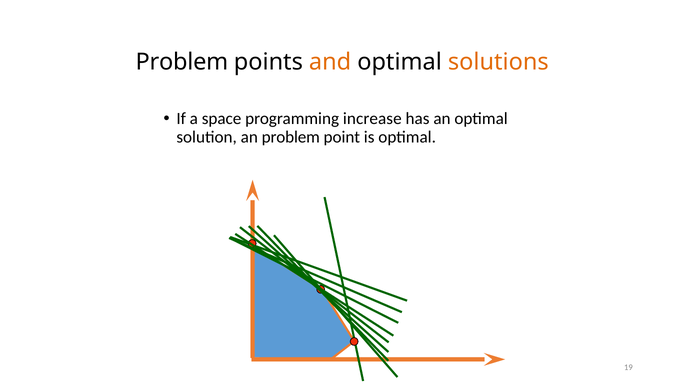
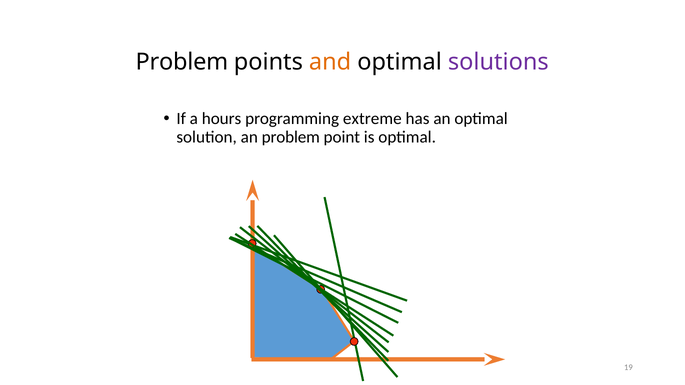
solutions colour: orange -> purple
space: space -> hours
increase: increase -> extreme
